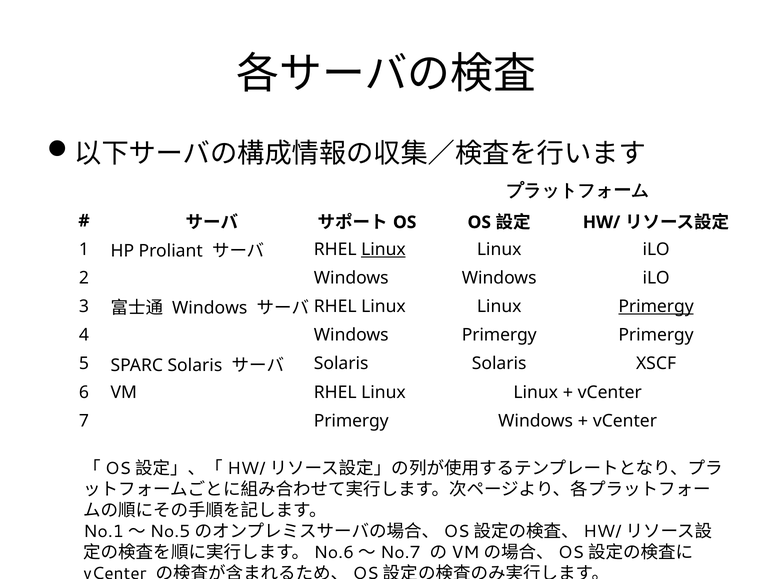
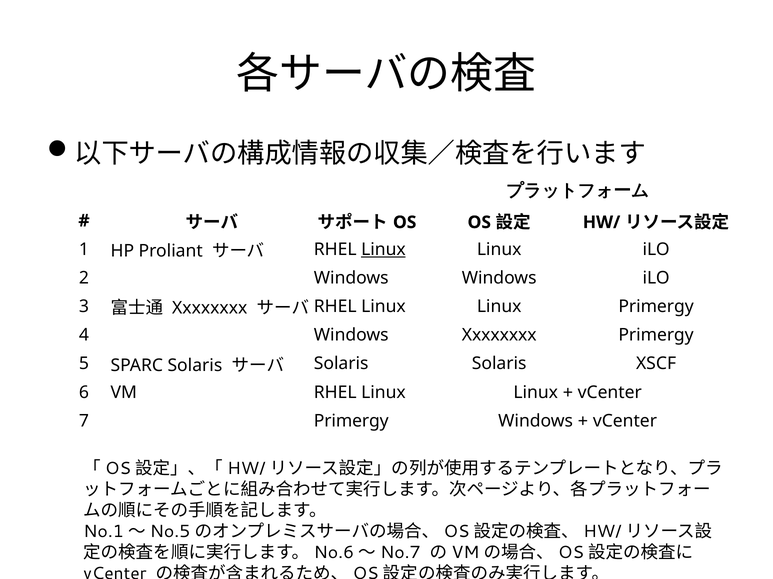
Windows at (210, 308): Windows -> Xxxxxxxx
Primergy at (656, 307) underline: present -> none
Windows Primergy: Primergy -> Xxxxxxxx
